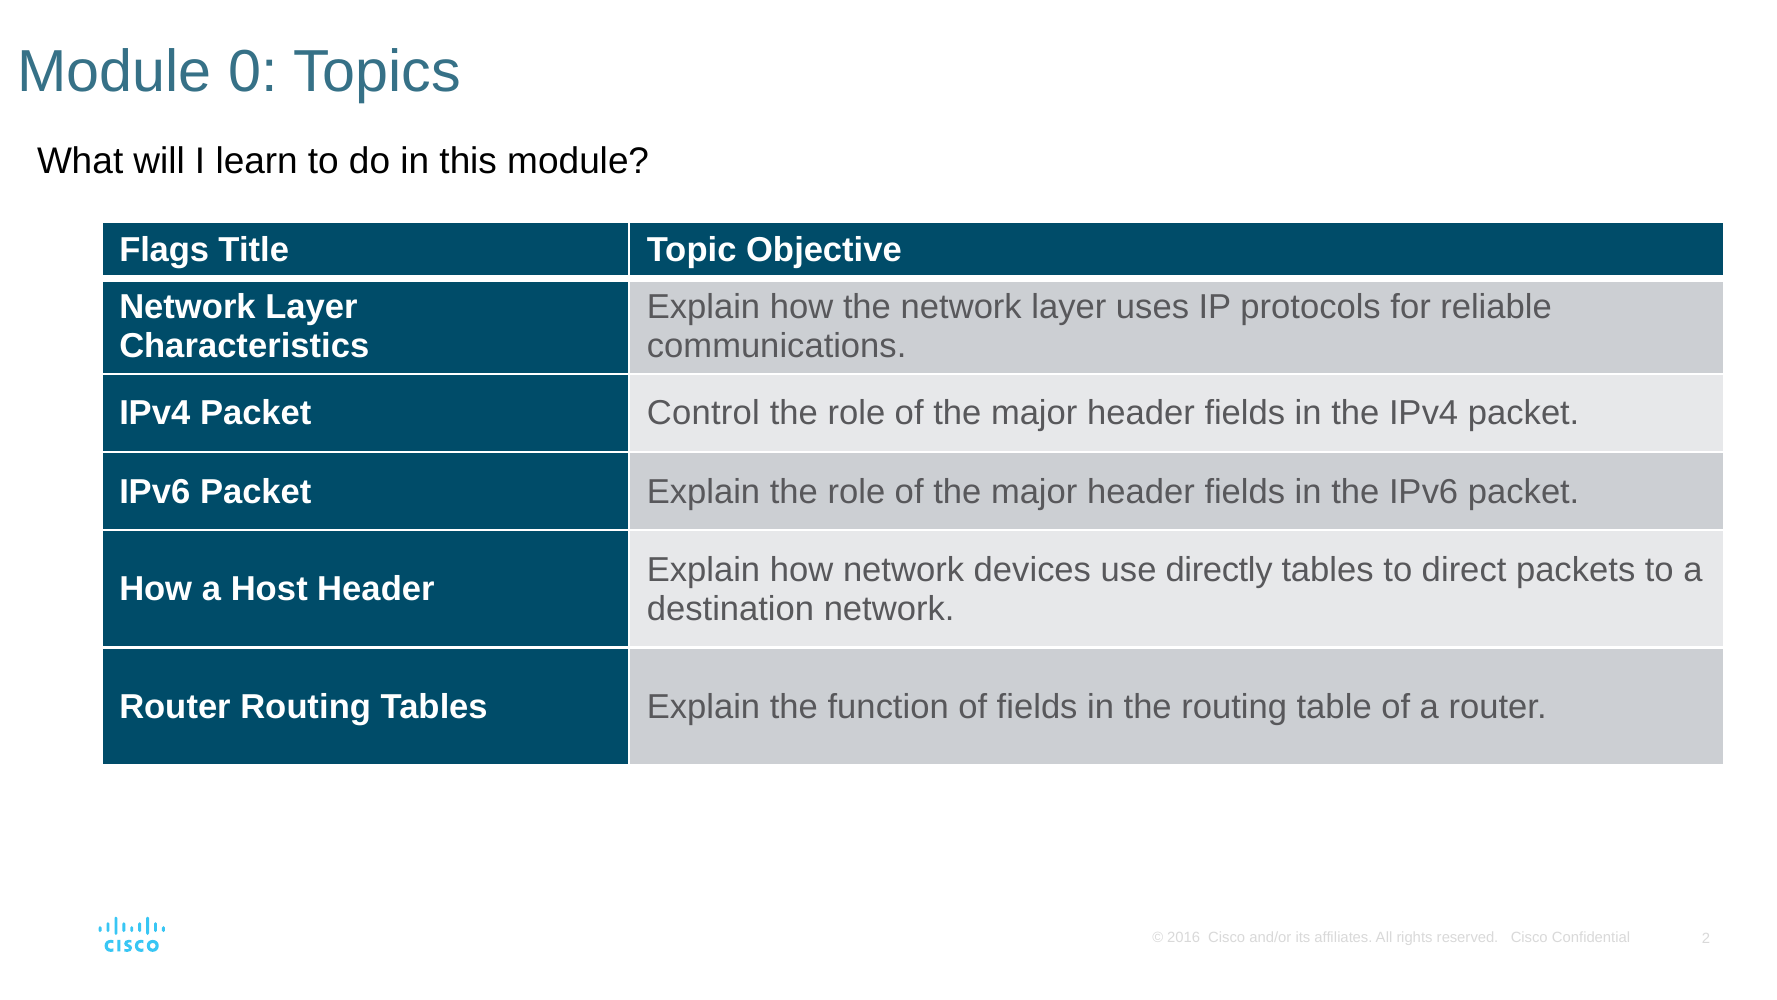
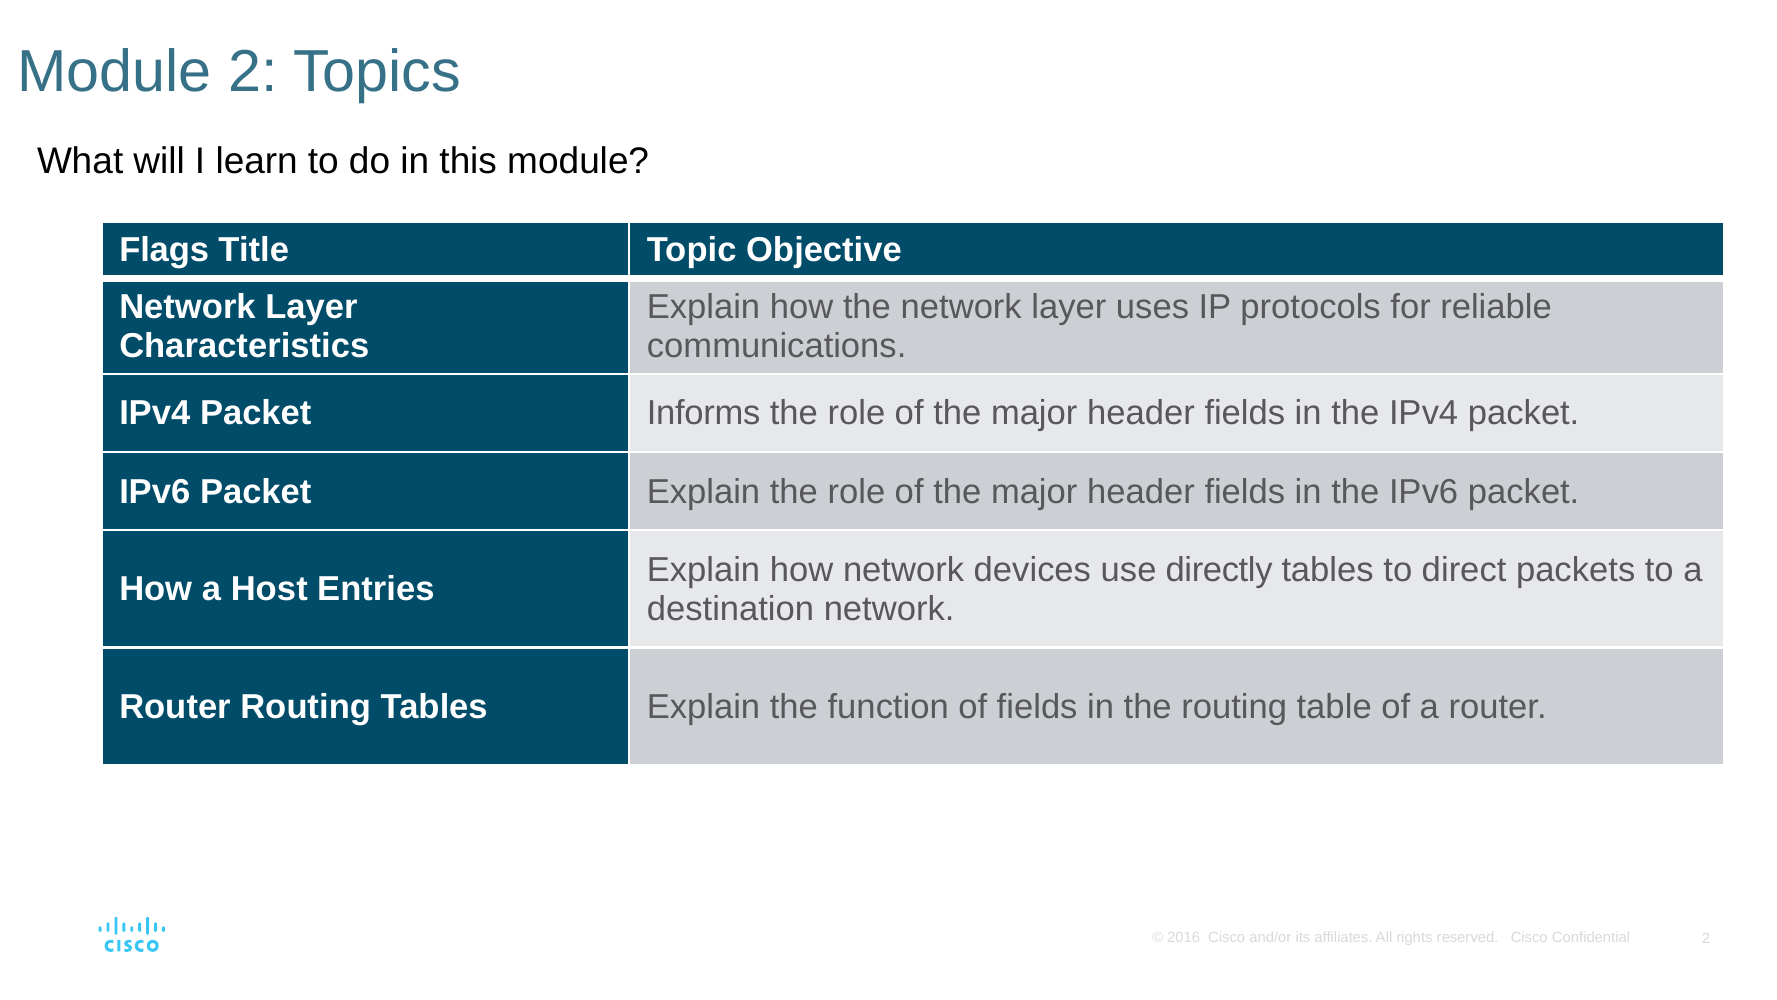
Module 0: 0 -> 2
Control: Control -> Informs
Host Header: Header -> Entries
